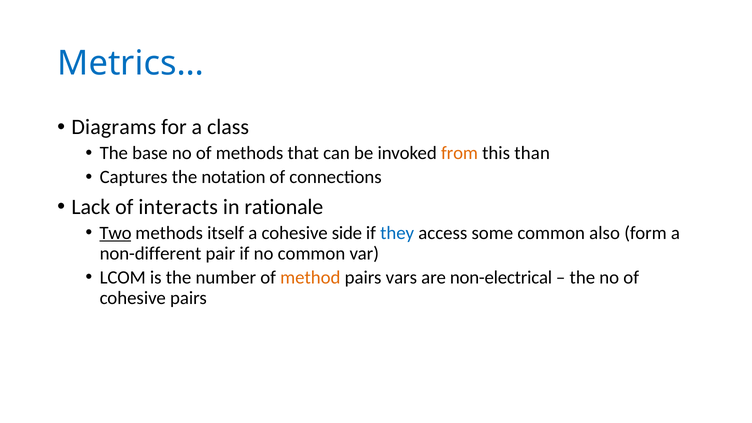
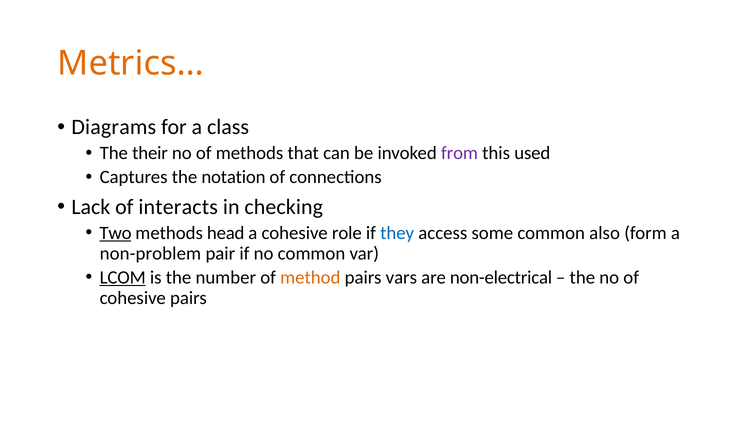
Metrics… colour: blue -> orange
base: base -> their
from colour: orange -> purple
than: than -> used
rationale: rationale -> checking
itself: itself -> head
side: side -> role
non-different: non-different -> non-problem
LCOM underline: none -> present
